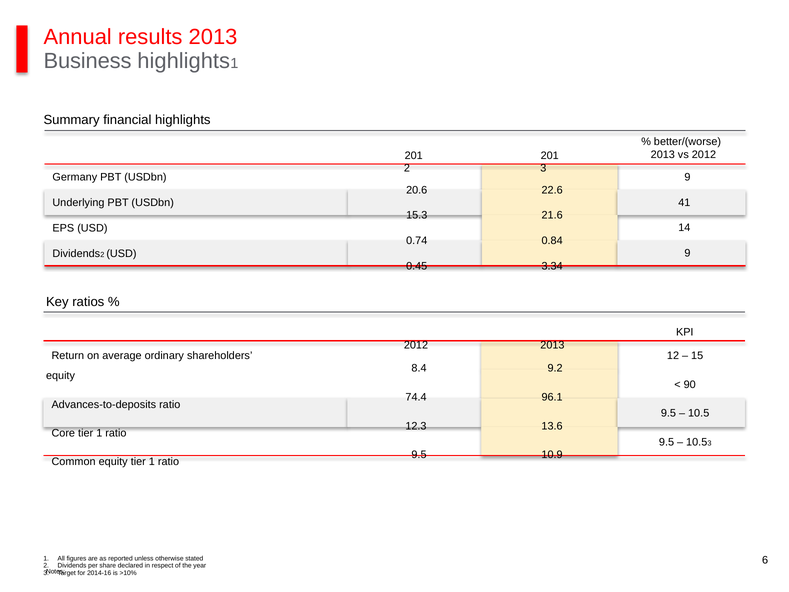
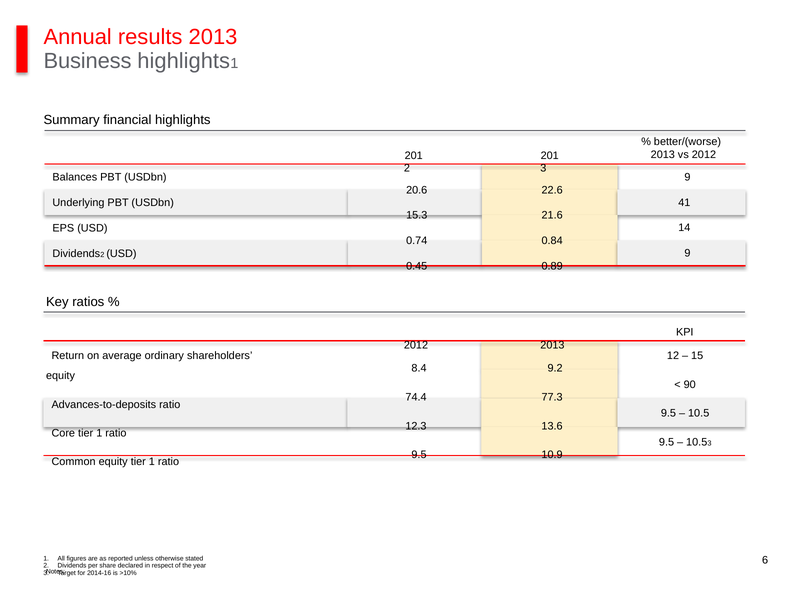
Germany: Germany -> Balances
3.34: 3.34 -> 0.89
96.1: 96.1 -> 77.3
